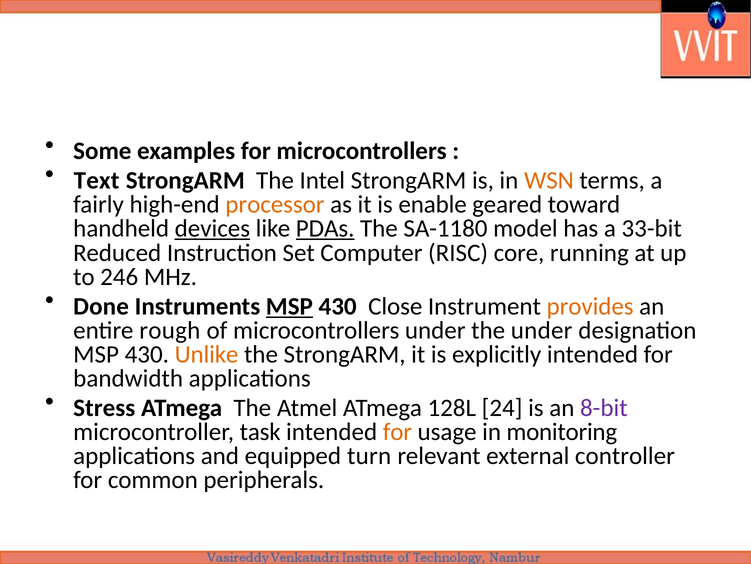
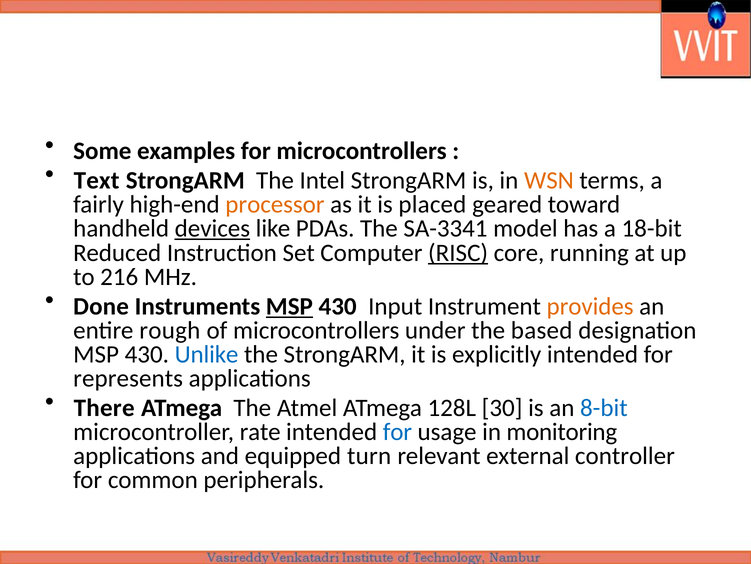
enable: enable -> placed
PDAs underline: present -> none
SA-1180: SA-1180 -> SA-3341
33-bit: 33-bit -> 18-bit
RISC underline: none -> present
246: 246 -> 216
Close: Close -> Input
the under: under -> based
Unlike colour: orange -> blue
bandwidth: bandwidth -> represents
Stress: Stress -> There
24: 24 -> 30
8-bit colour: purple -> blue
task: task -> rate
for at (397, 431) colour: orange -> blue
